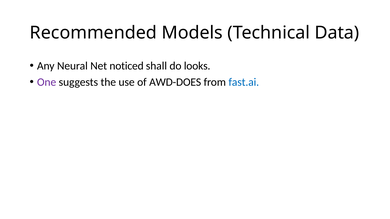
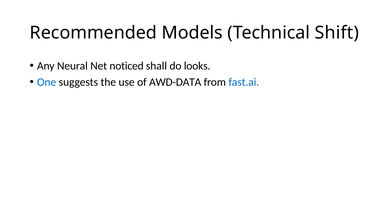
Data: Data -> Shift
One colour: purple -> blue
AWD-DOES: AWD-DOES -> AWD-DATA
